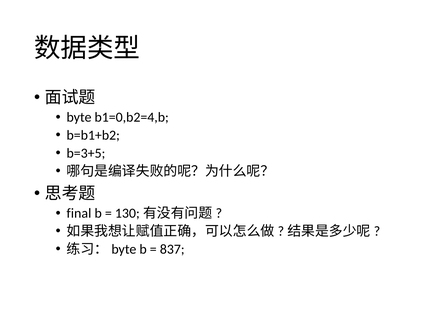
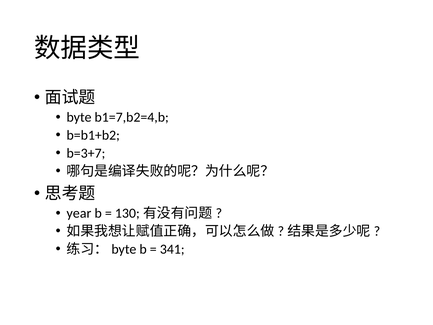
b1=0,b2=4,b: b1=0,b2=4,b -> b1=7,b2=4,b
b=3+5: b=3+5 -> b=3+7
final: final -> year
837: 837 -> 341
